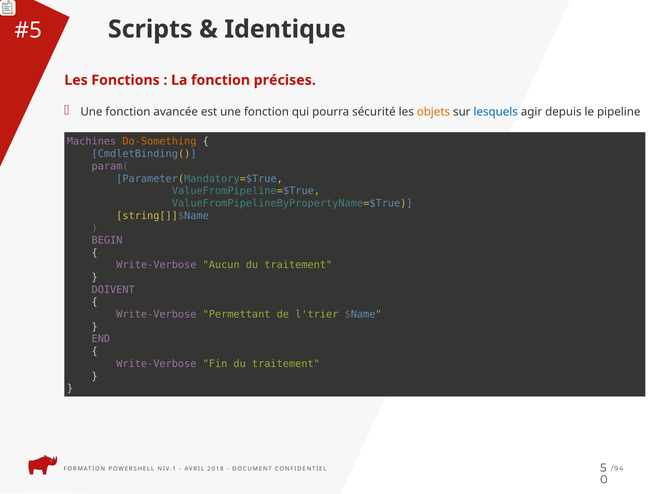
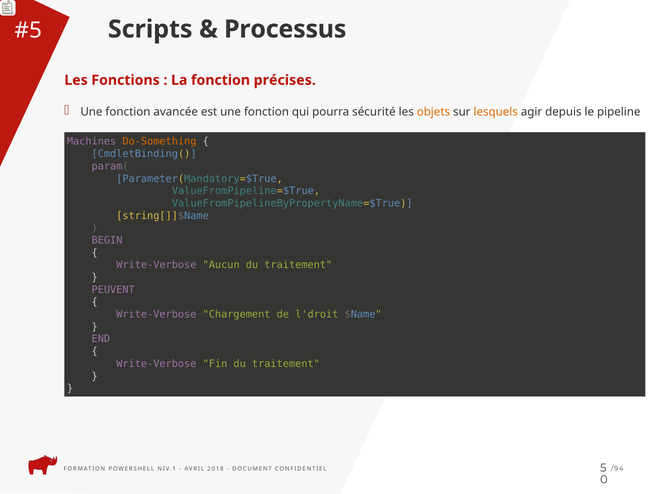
Identique: Identique -> Processus
lesquels colour: blue -> orange
DOIVENT: DOIVENT -> PEUVENT
Permettant: Permettant -> Chargement
l'trier: l'trier -> l'droit
